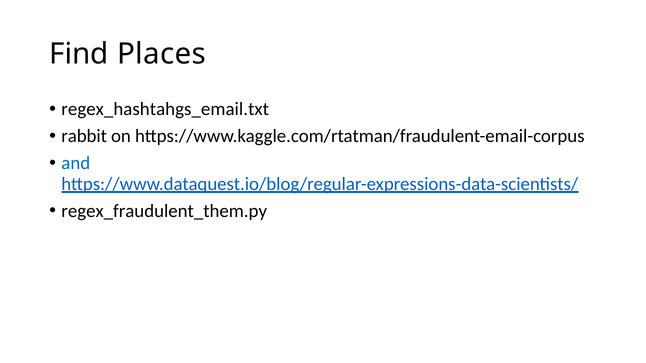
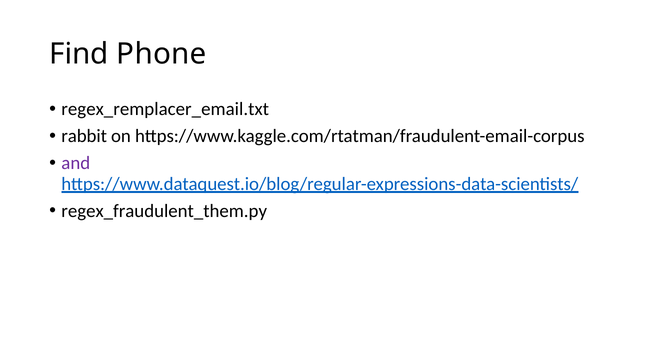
Places: Places -> Phone
regex_hashtahgs_email.txt: regex_hashtahgs_email.txt -> regex_remplacer_email.txt
and colour: blue -> purple
